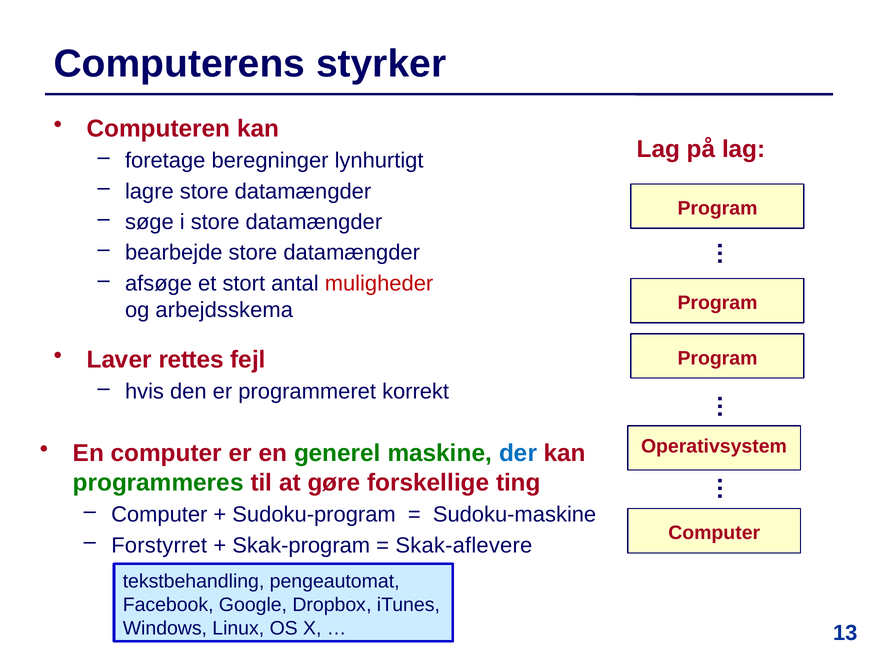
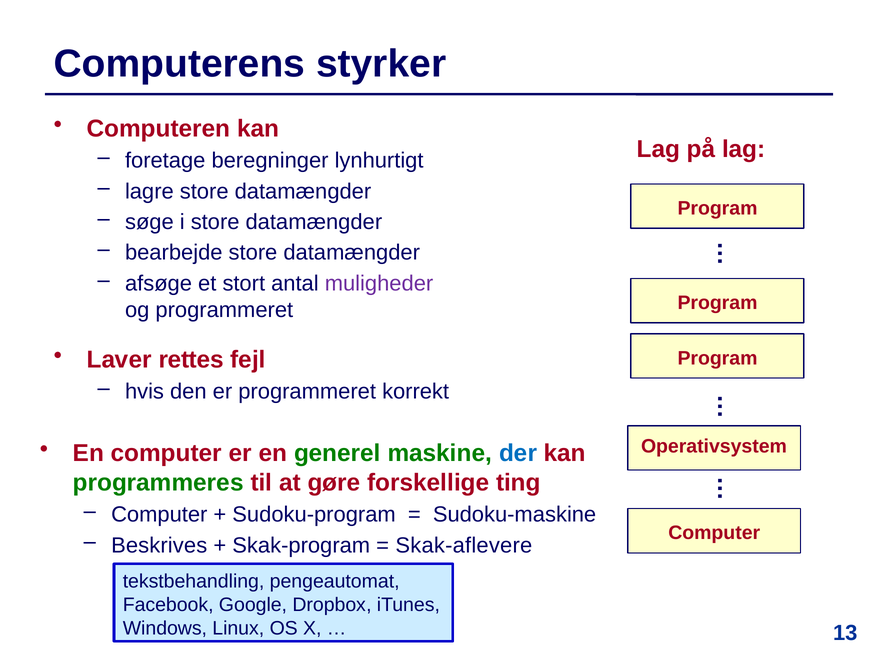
muligheder colour: red -> purple
og arbejdsskema: arbejdsskema -> programmeret
Forstyrret: Forstyrret -> Beskrives
